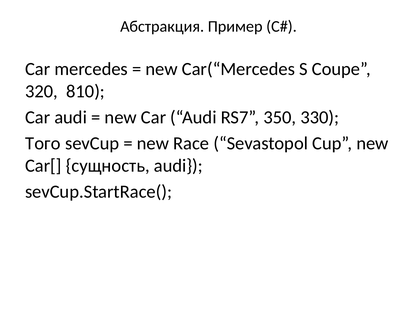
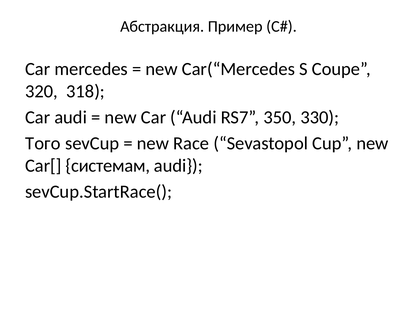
810: 810 -> 318
сущность: сущность -> системам
